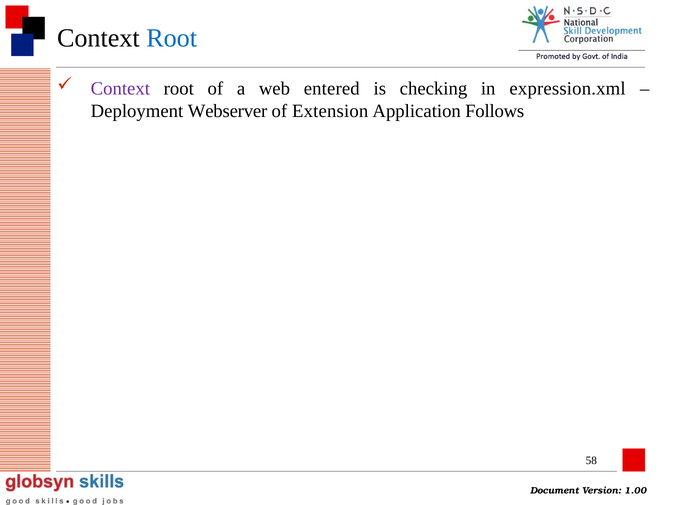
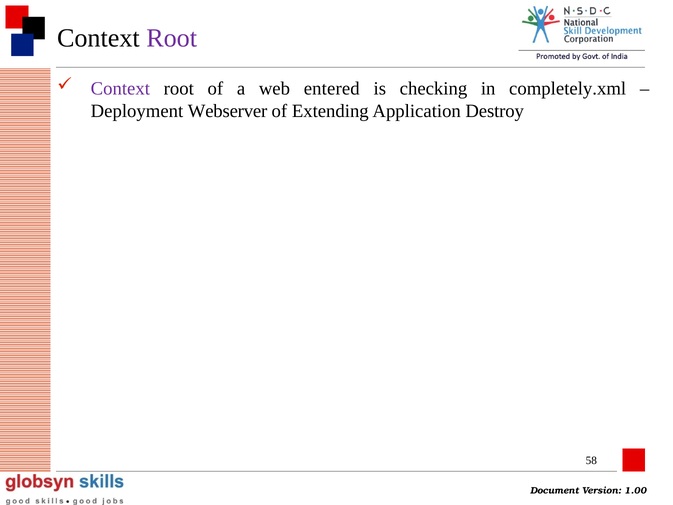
Root at (172, 38) colour: blue -> purple
expression.xml: expression.xml -> completely.xml
Extension: Extension -> Extending
Follows: Follows -> Destroy
